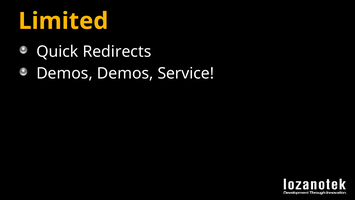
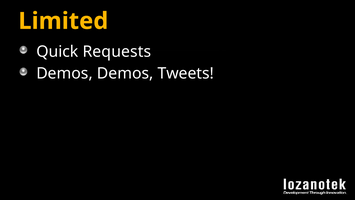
Redirects: Redirects -> Requests
Service: Service -> Tweets
